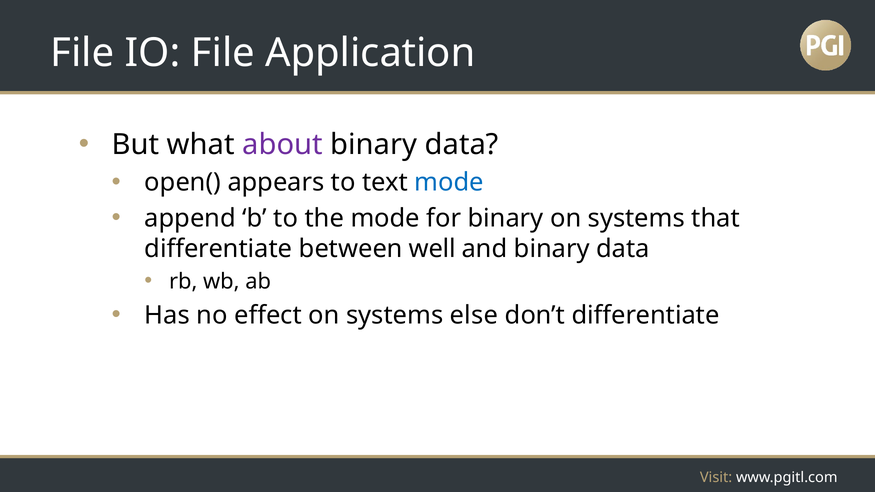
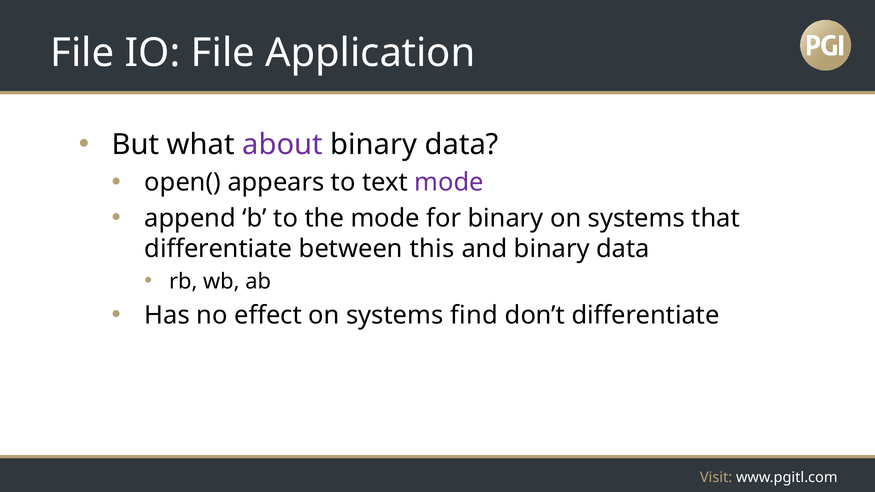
mode at (449, 183) colour: blue -> purple
well: well -> this
else: else -> find
